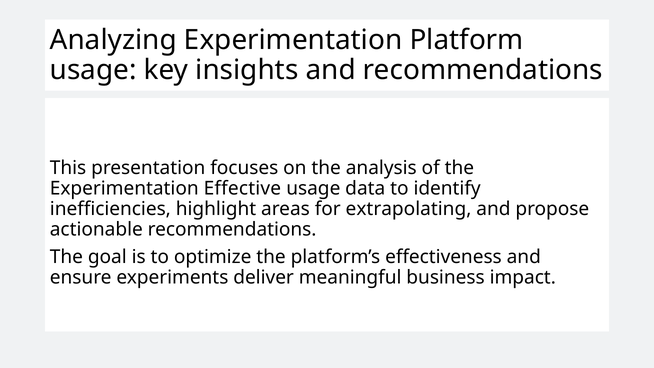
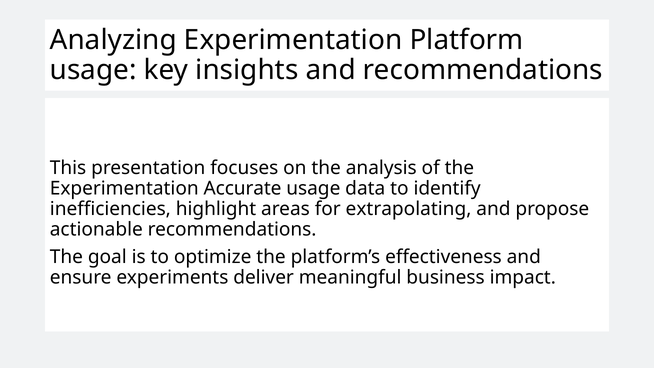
Effective: Effective -> Accurate
